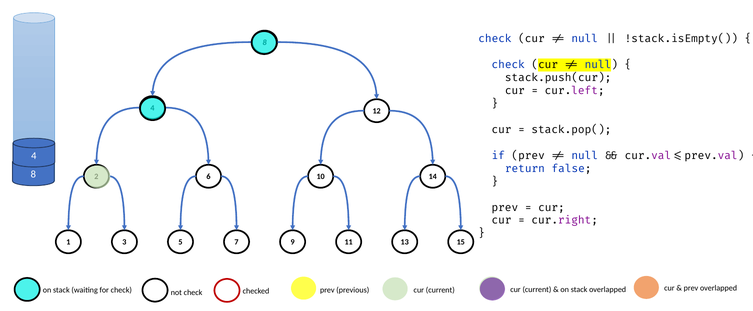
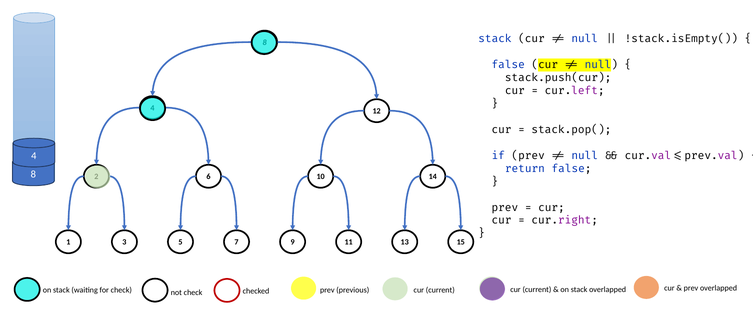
check at (495, 39): check -> stack
check at (508, 65): check -> false
